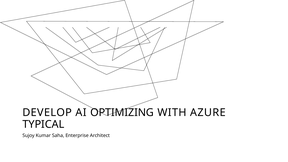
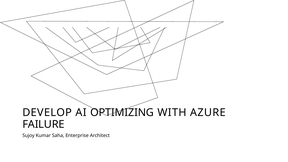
TYPICAL: TYPICAL -> FAILURE
